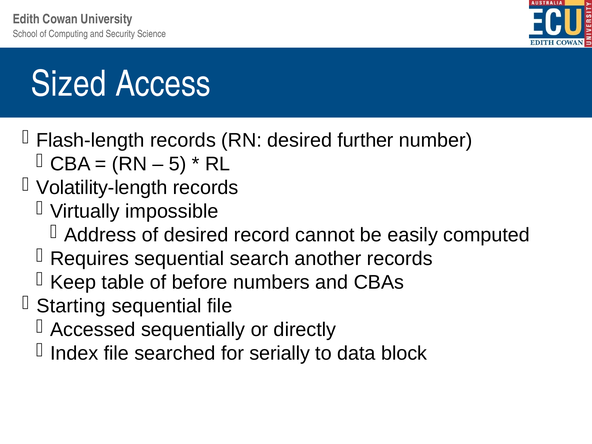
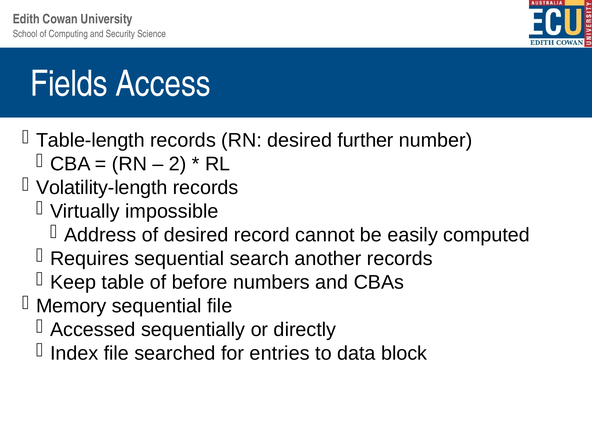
Sized: Sized -> Fields
Flash-length: Flash-length -> Table-length
5: 5 -> 2
Starting: Starting -> Memory
serially: serially -> entries
